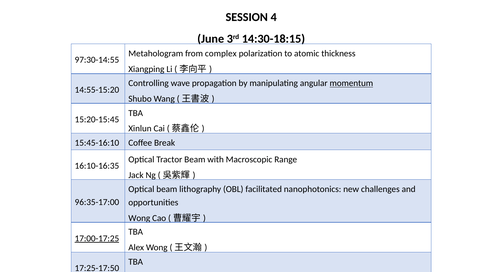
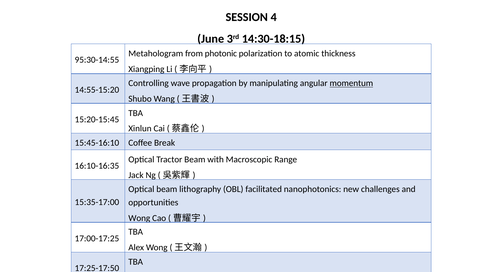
complex: complex -> photonic
97:30-14:55: 97:30-14:55 -> 95:30-14:55
96:35-17:00: 96:35-17:00 -> 15:35-17:00
17:00-17:25 underline: present -> none
